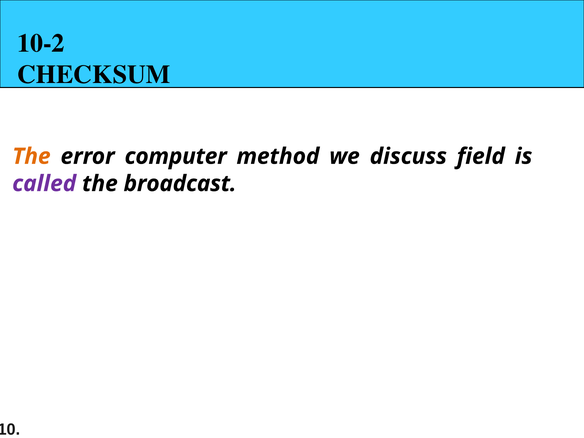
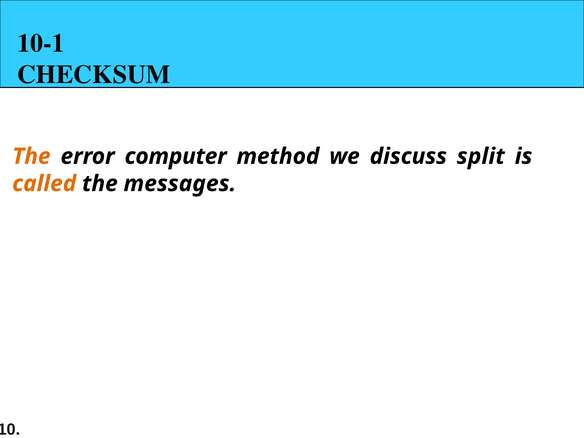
10-2: 10-2 -> 10-1
field: field -> split
called colour: purple -> orange
broadcast: broadcast -> messages
